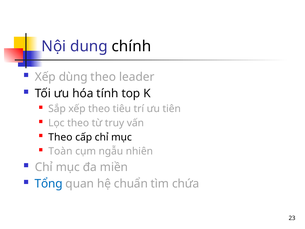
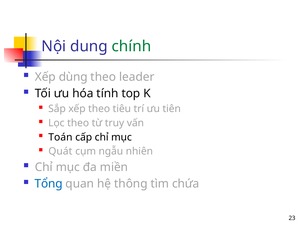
chính colour: black -> green
Theo at (60, 137): Theo -> Toán
Toàn: Toàn -> Quát
chuẩn: chuẩn -> thông
